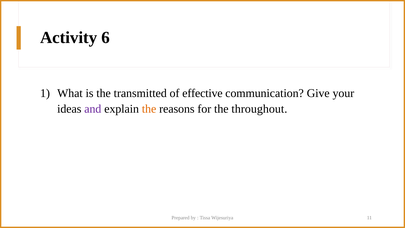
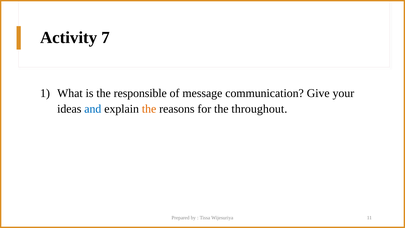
6: 6 -> 7
transmitted: transmitted -> responsible
effective: effective -> message
and colour: purple -> blue
